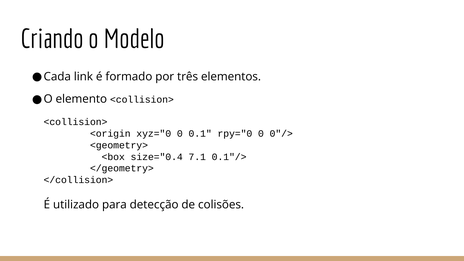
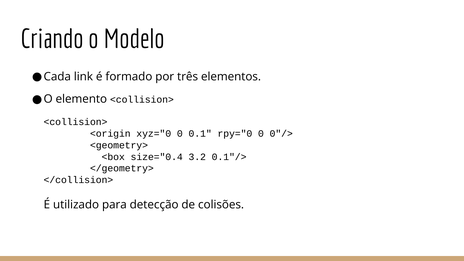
7.1: 7.1 -> 3.2
